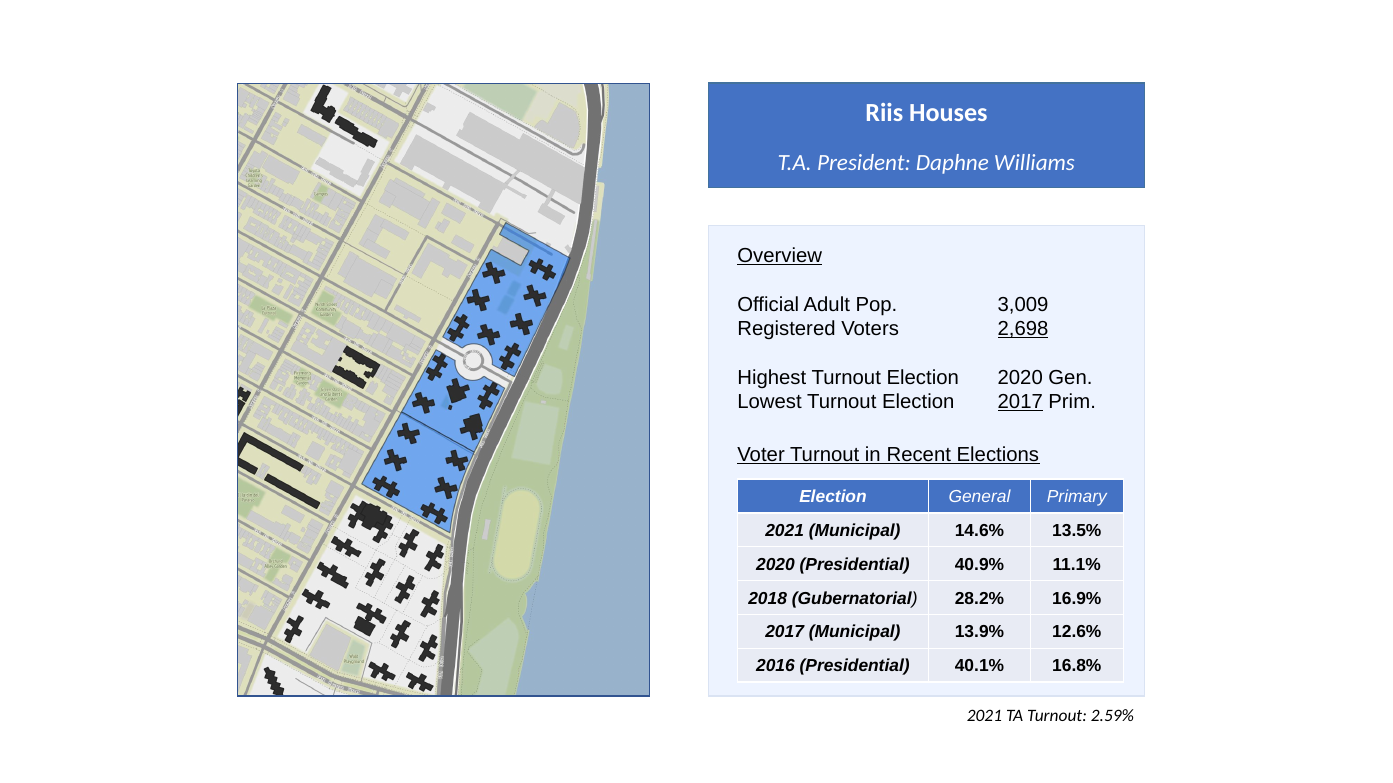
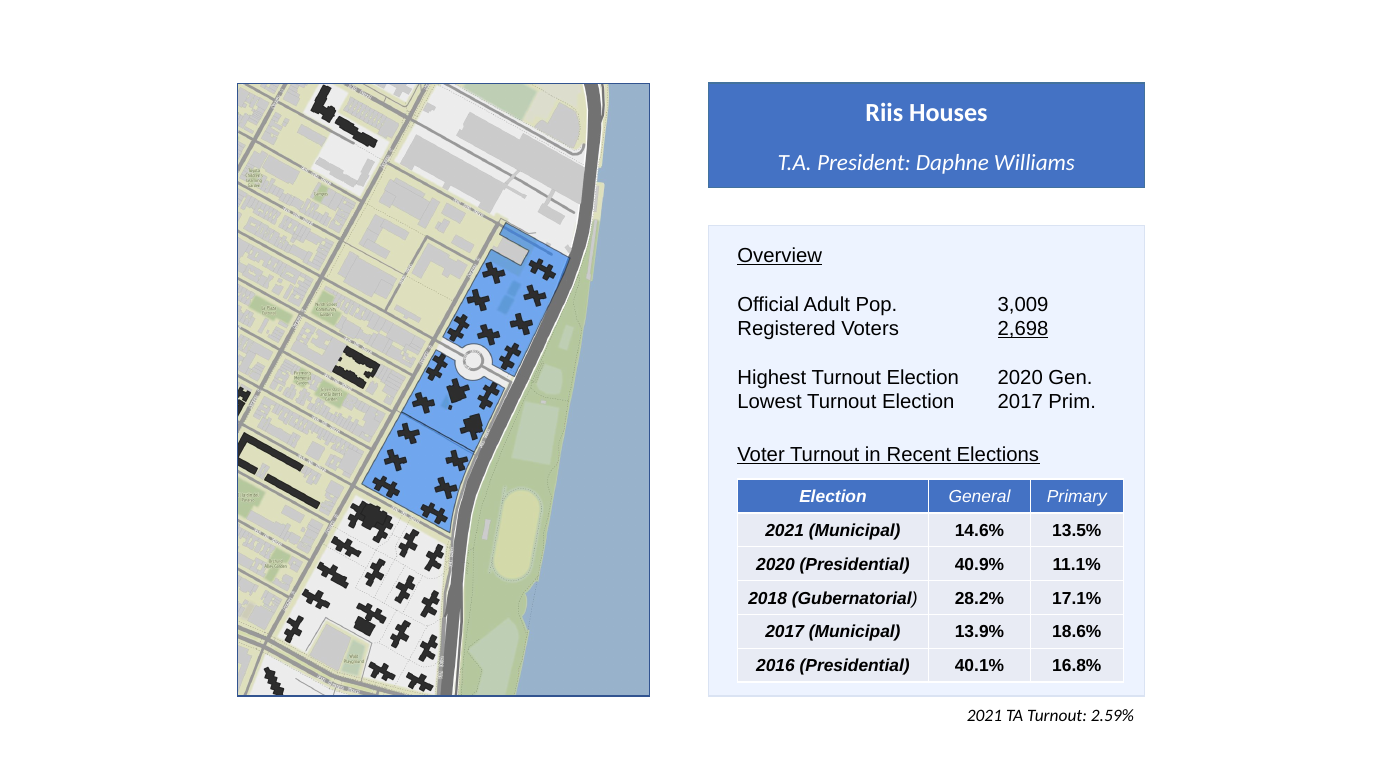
2017 at (1020, 402) underline: present -> none
16.9%: 16.9% -> 17.1%
12.6%: 12.6% -> 18.6%
